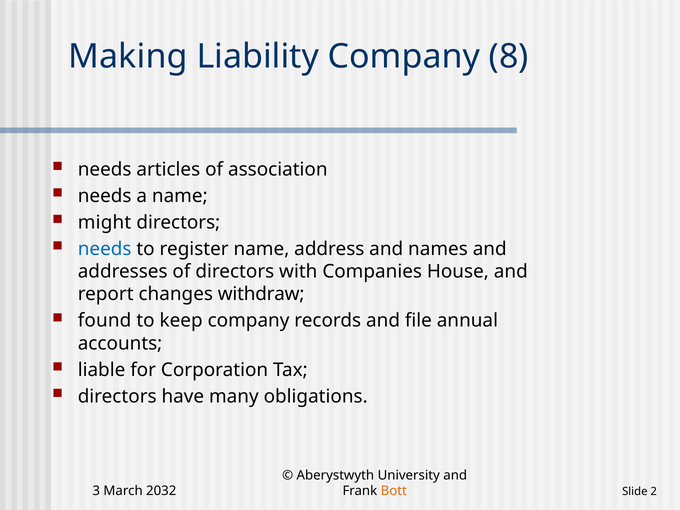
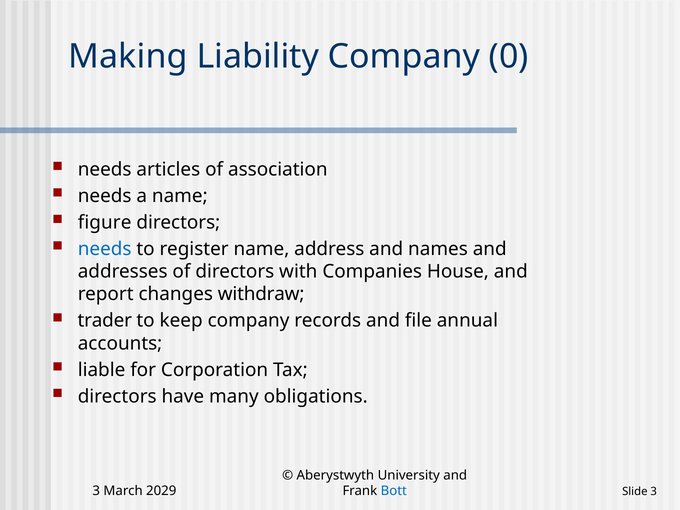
8: 8 -> 0
might: might -> figure
found: found -> trader
2032: 2032 -> 2029
Bott colour: orange -> blue
Slide 2: 2 -> 3
